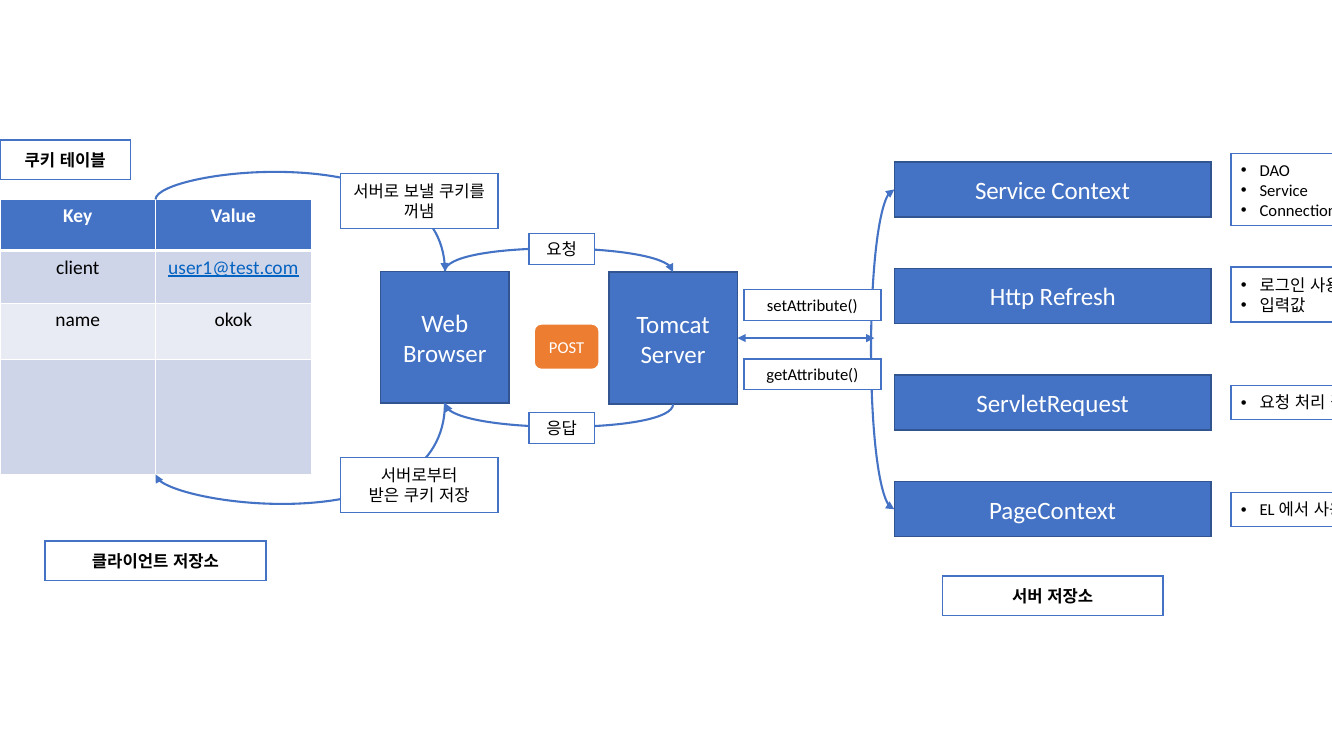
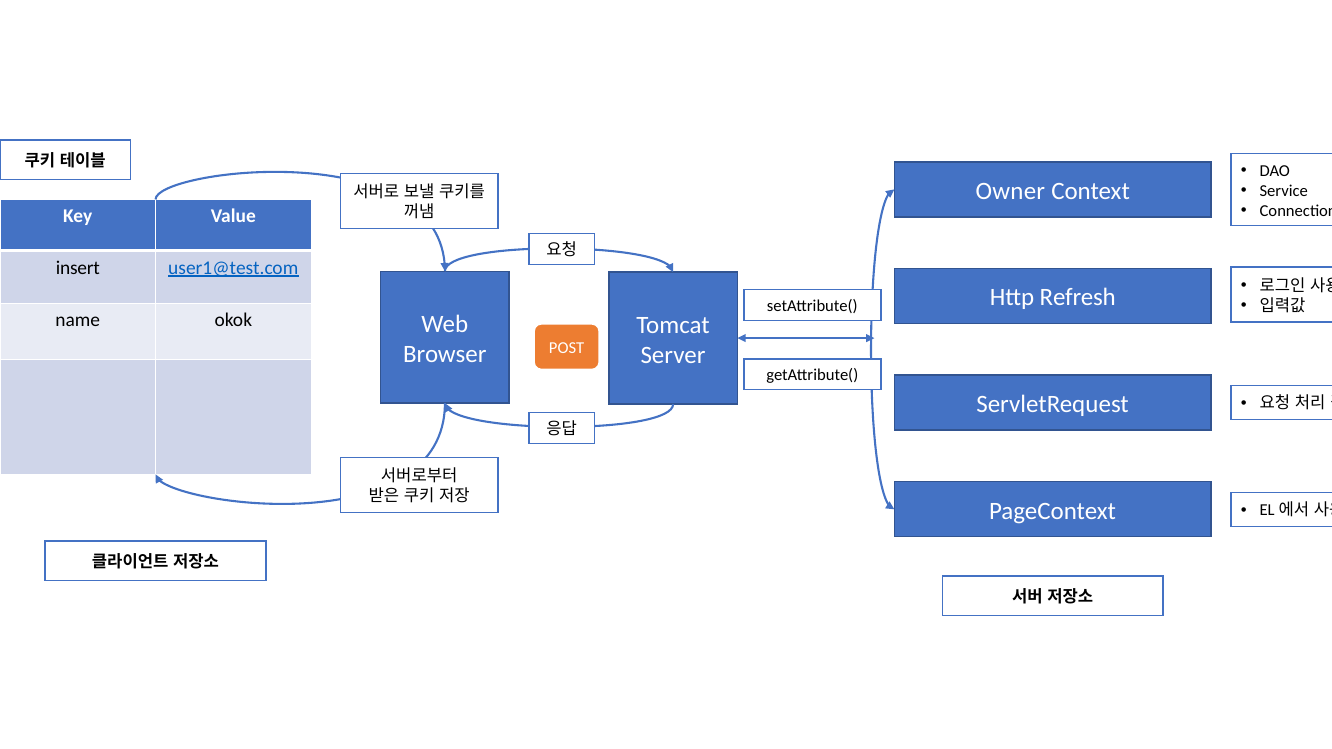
Service at (1011, 191): Service -> Owner
client: client -> insert
